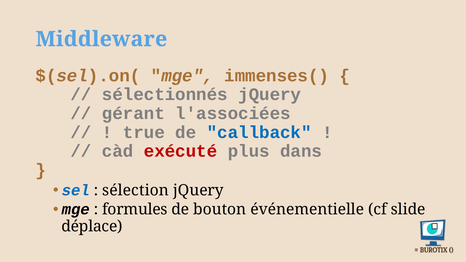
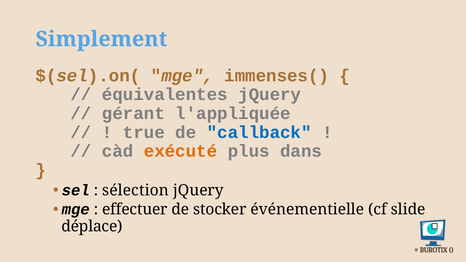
Middleware: Middleware -> Simplement
sélectionnés: sélectionnés -> équivalentes
l'associées: l'associées -> l'appliquée
exécuté colour: red -> orange
sel colour: blue -> black
formules: formules -> effectuer
bouton: bouton -> stocker
